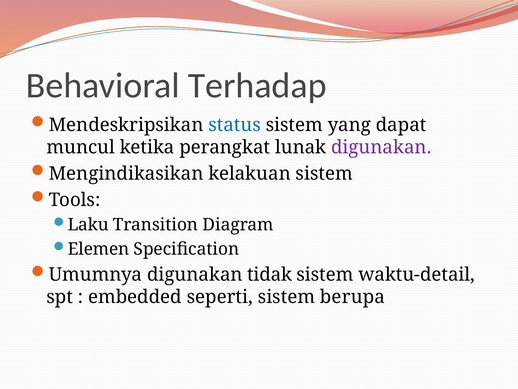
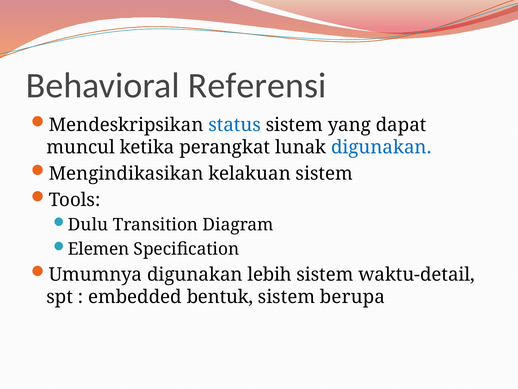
Terhadap: Terhadap -> Referensi
digunakan at (381, 147) colour: purple -> blue
Laku: Laku -> Dulu
tidak: tidak -> lebih
seperti: seperti -> bentuk
